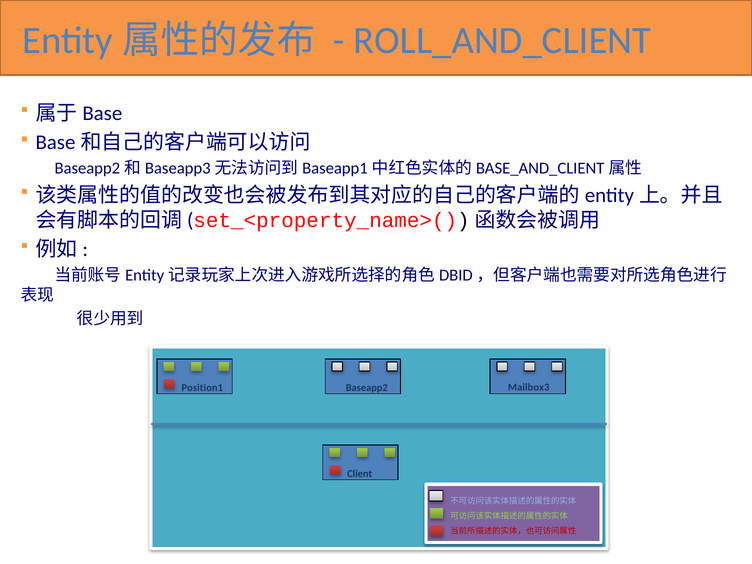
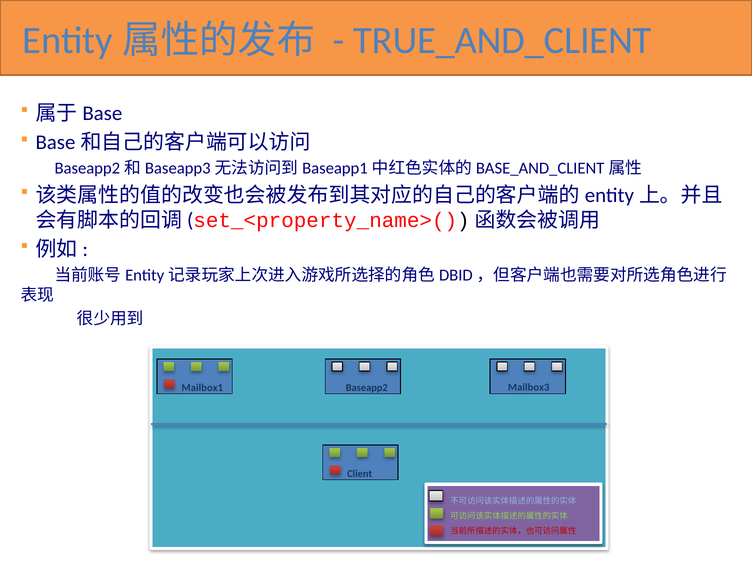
ROLL_AND_CLIENT: ROLL_AND_CLIENT -> TRUE_AND_CLIENT
Position1: Position1 -> Mailbox1
